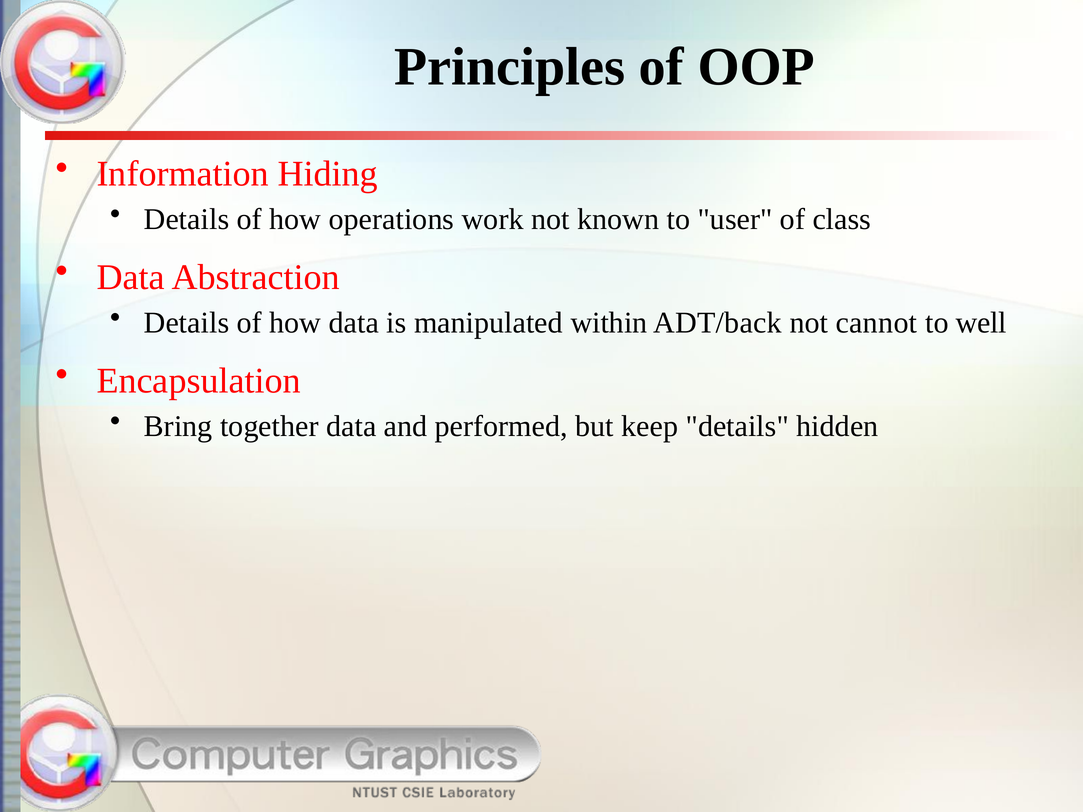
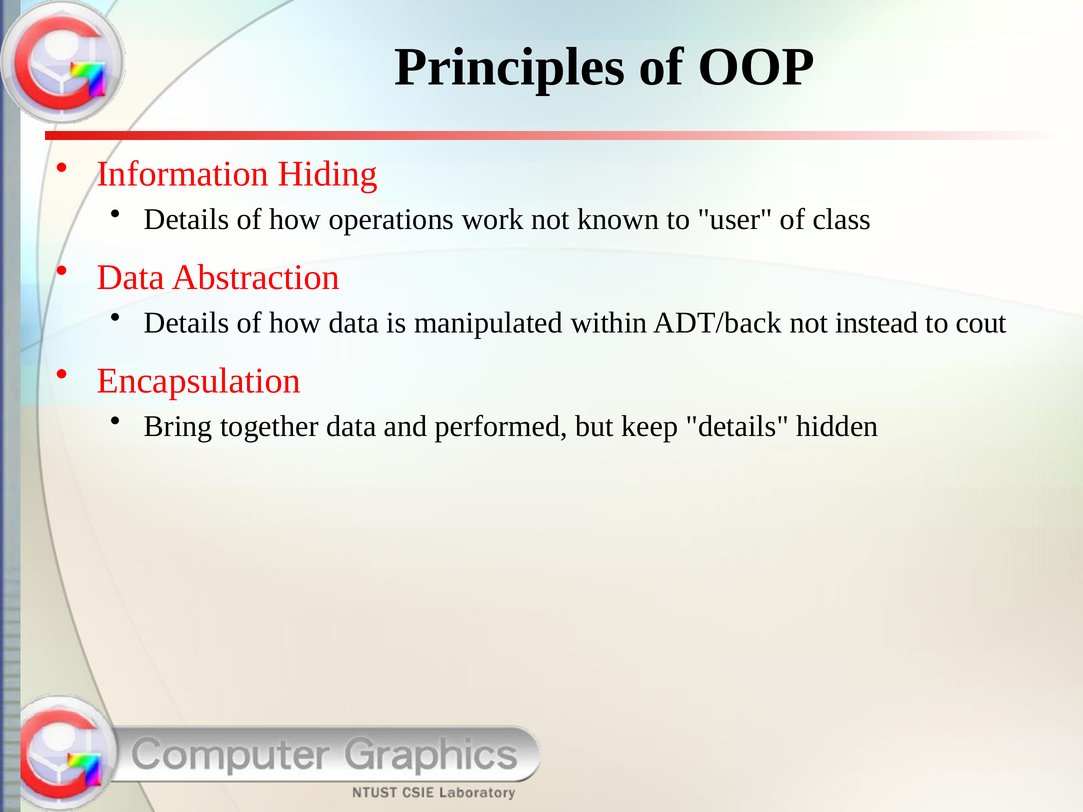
cannot: cannot -> instead
well: well -> cout
